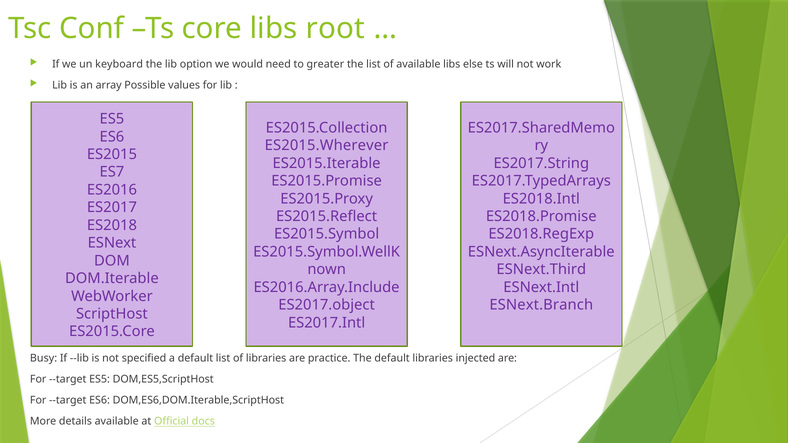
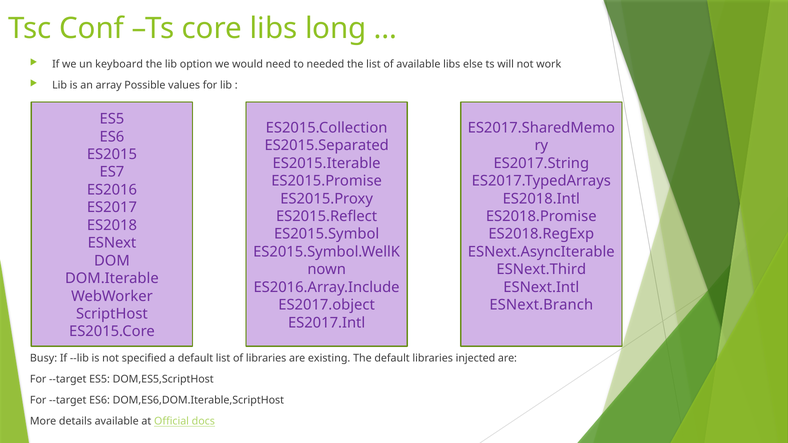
root: root -> long
greater: greater -> needed
ES2015.Wherever: ES2015.Wherever -> ES2015.Separated
practice: practice -> existing
